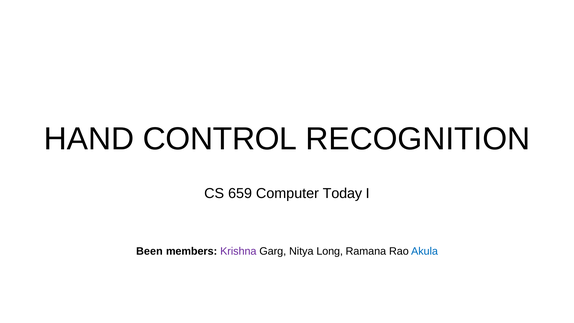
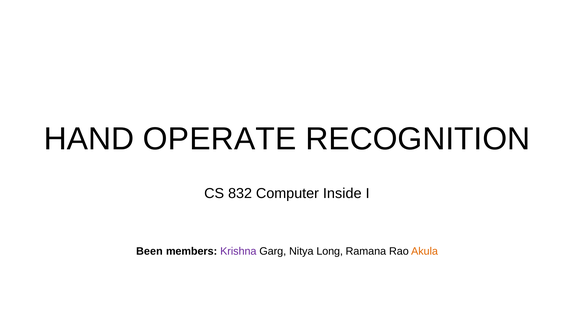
CONTROL: CONTROL -> OPERATE
659: 659 -> 832
Today: Today -> Inside
Akula colour: blue -> orange
